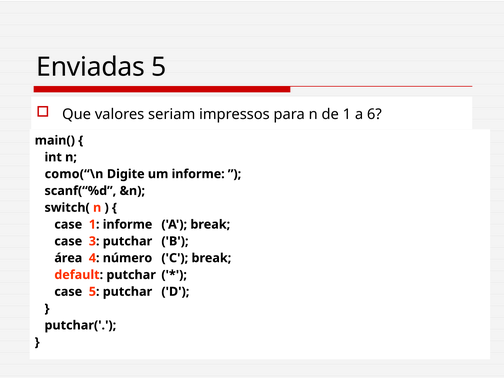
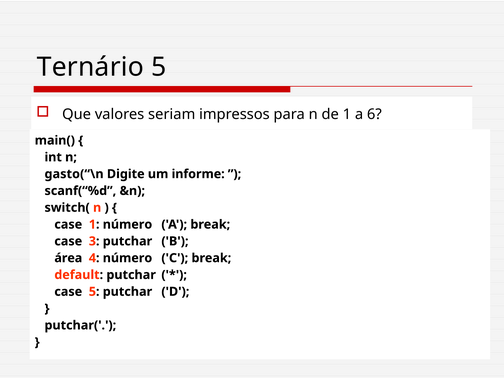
Enviadas: Enviadas -> Ternário
como(“\n: como(“\n -> gasto(“\n
1 informe: informe -> número
